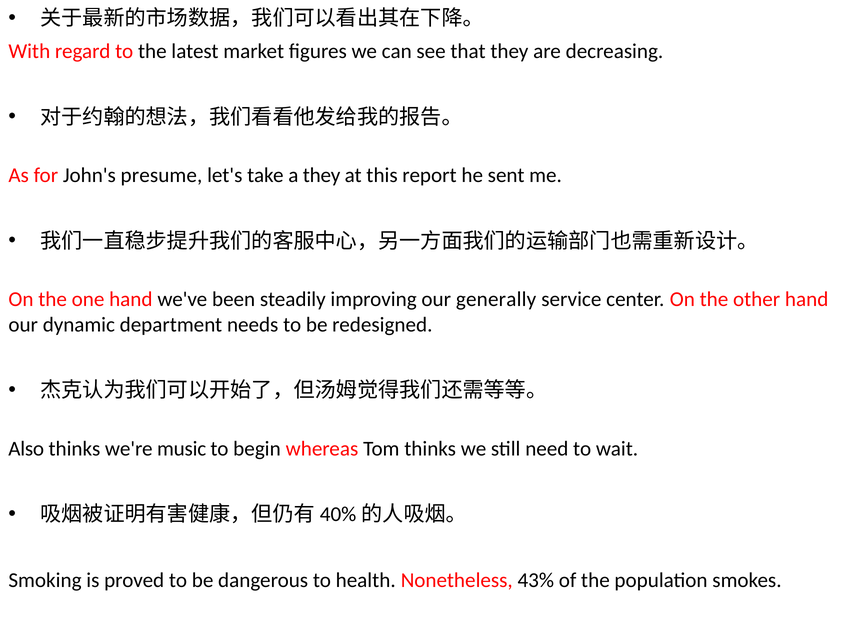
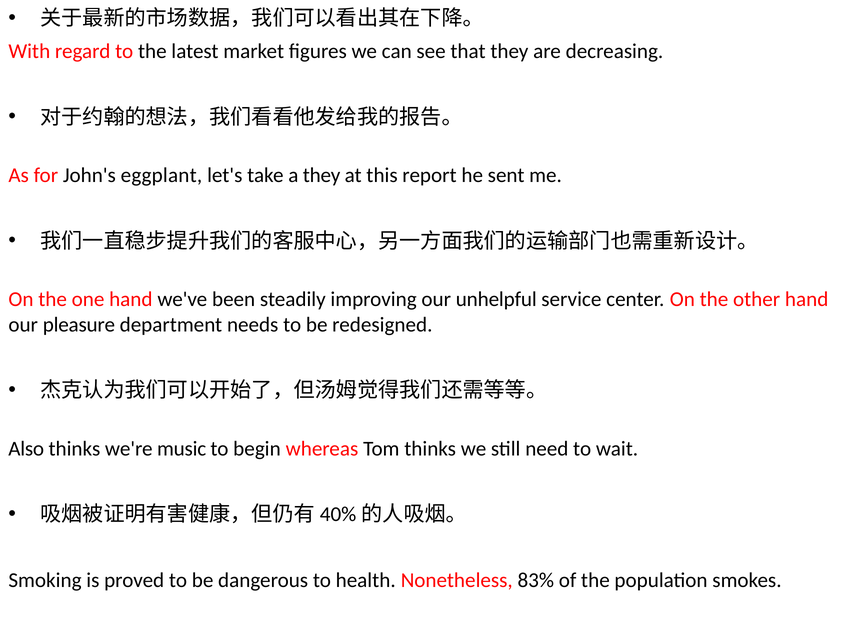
presume: presume -> eggplant
generally: generally -> unhelpful
dynamic: dynamic -> pleasure
43%: 43% -> 83%
